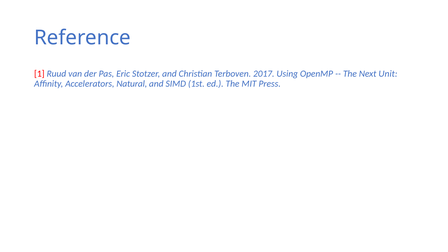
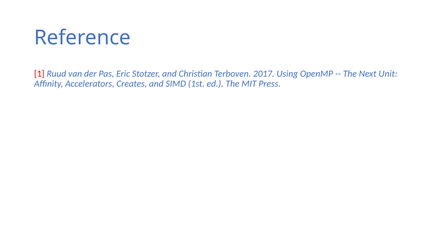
Natural: Natural -> Creates
